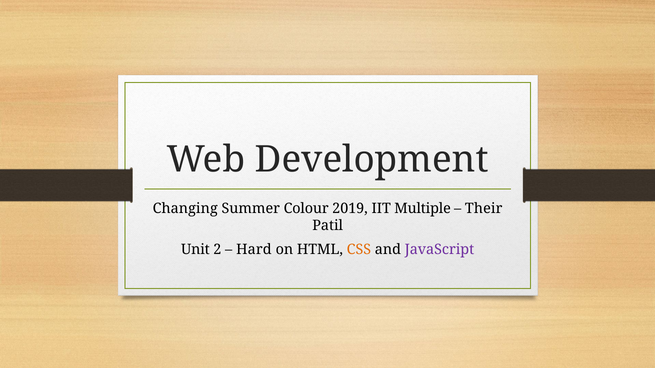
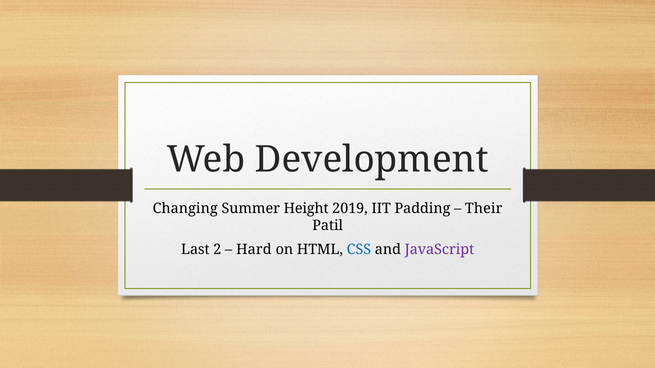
Colour: Colour -> Height
Multiple: Multiple -> Padding
Unit: Unit -> Last
CSS colour: orange -> blue
